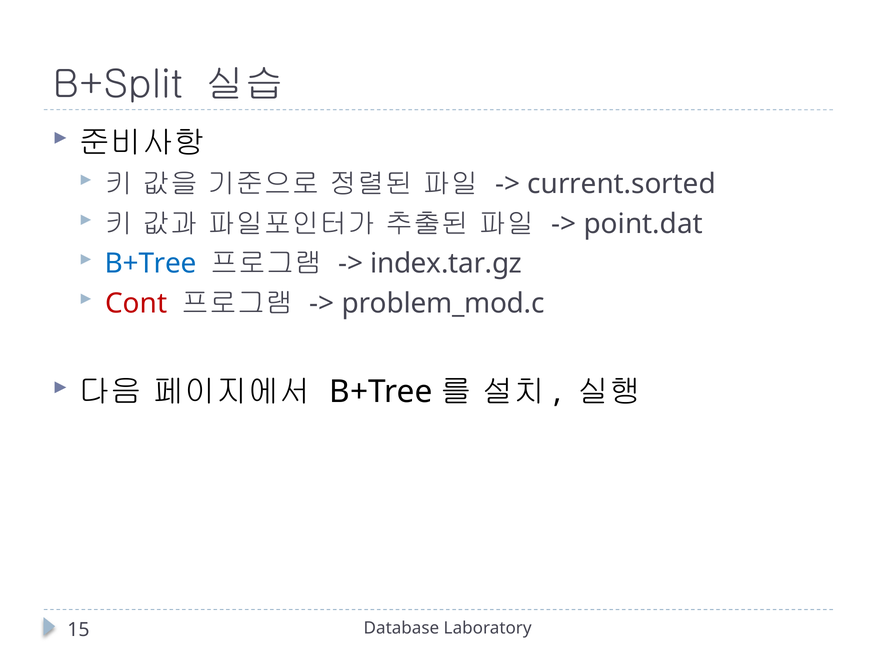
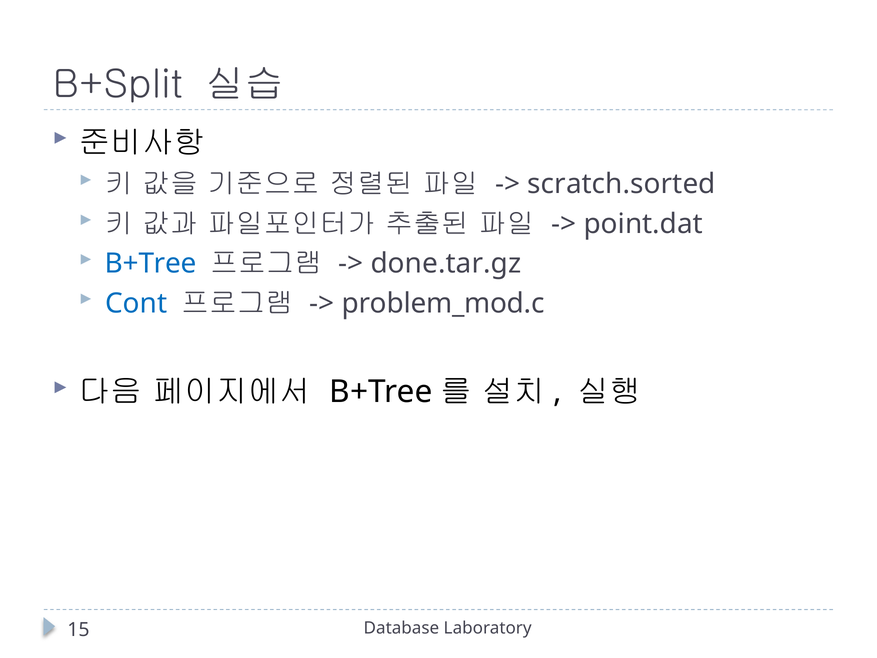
current.sorted: current.sorted -> scratch.sorted
index.tar.gz: index.tar.gz -> done.tar.gz
Cont colour: red -> blue
